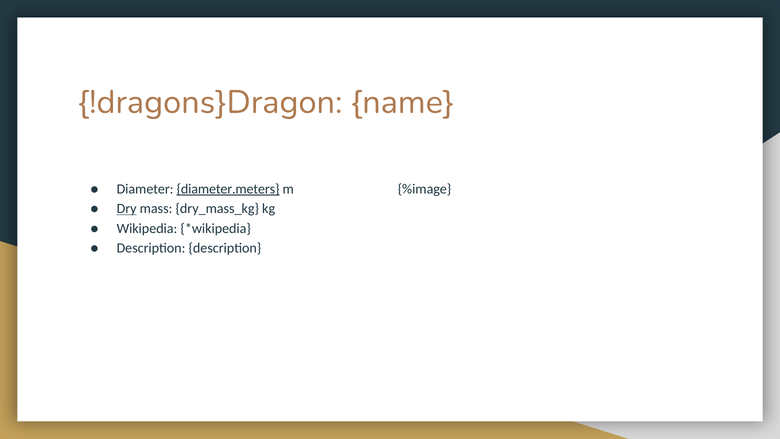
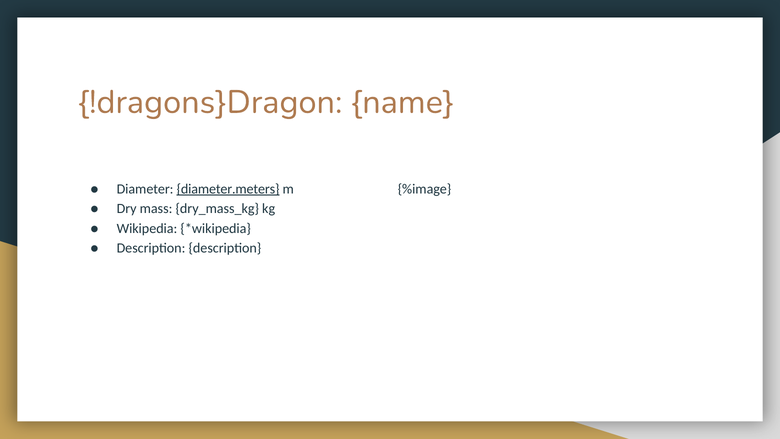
Dry underline: present -> none
